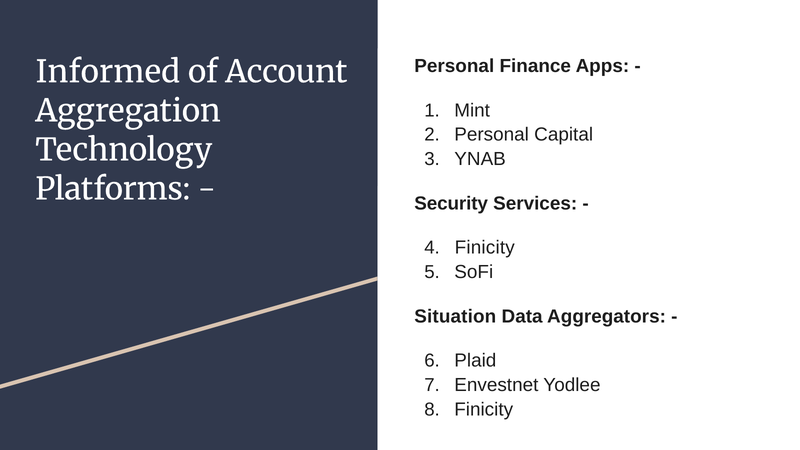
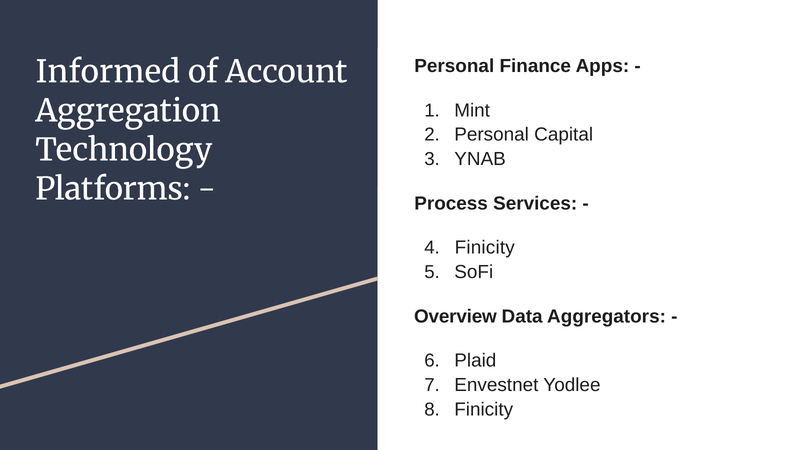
Security: Security -> Process
Situation: Situation -> Overview
